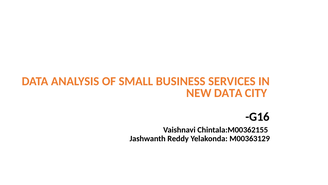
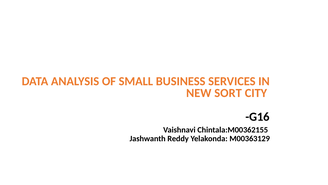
NEW DATA: DATA -> SORT
